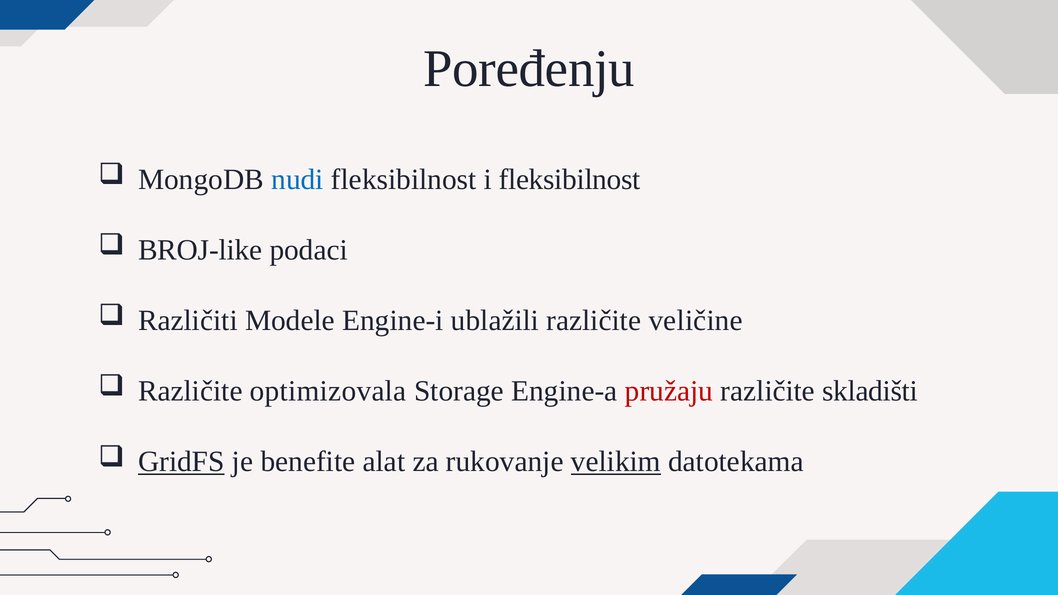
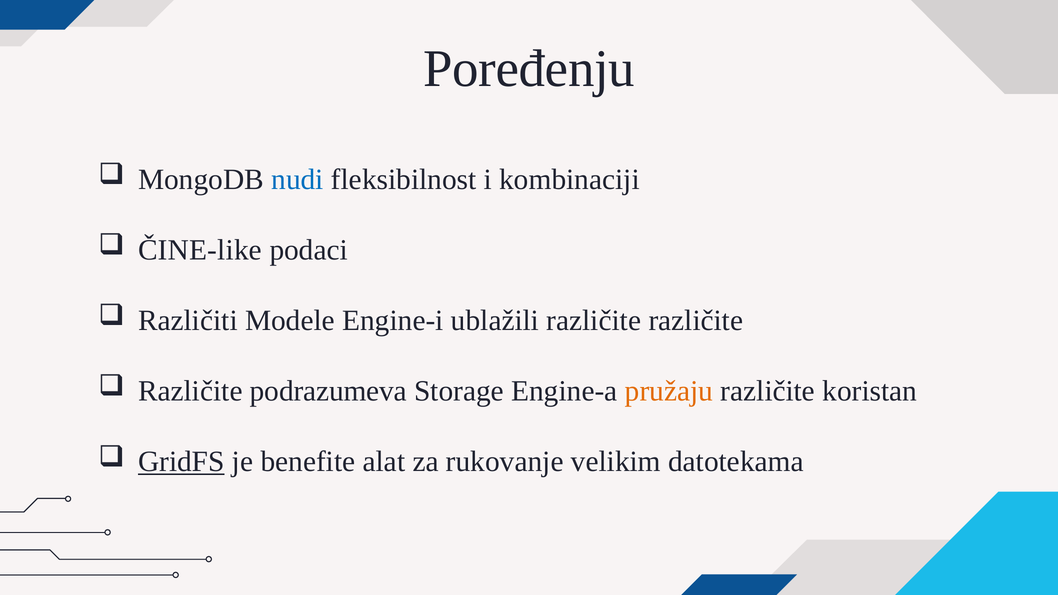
i fleksibilnost: fleksibilnost -> kombinaciji
BROJ-like: BROJ-like -> ČINE-like
različite veličine: veličine -> različite
optimizovala: optimizovala -> podrazumeva
pružaju colour: red -> orange
skladišti: skladišti -> koristan
velikim underline: present -> none
